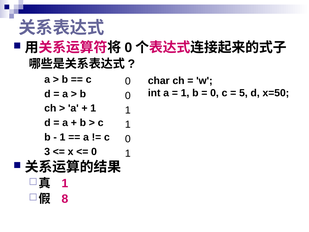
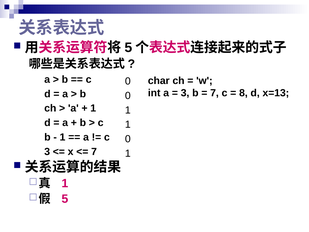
0 at (128, 48): 0 -> 5
1 at (185, 93): 1 -> 3
0 at (215, 93): 0 -> 7
5: 5 -> 8
x=50: x=50 -> x=13
0 at (94, 151): 0 -> 7
8 at (65, 199): 8 -> 5
